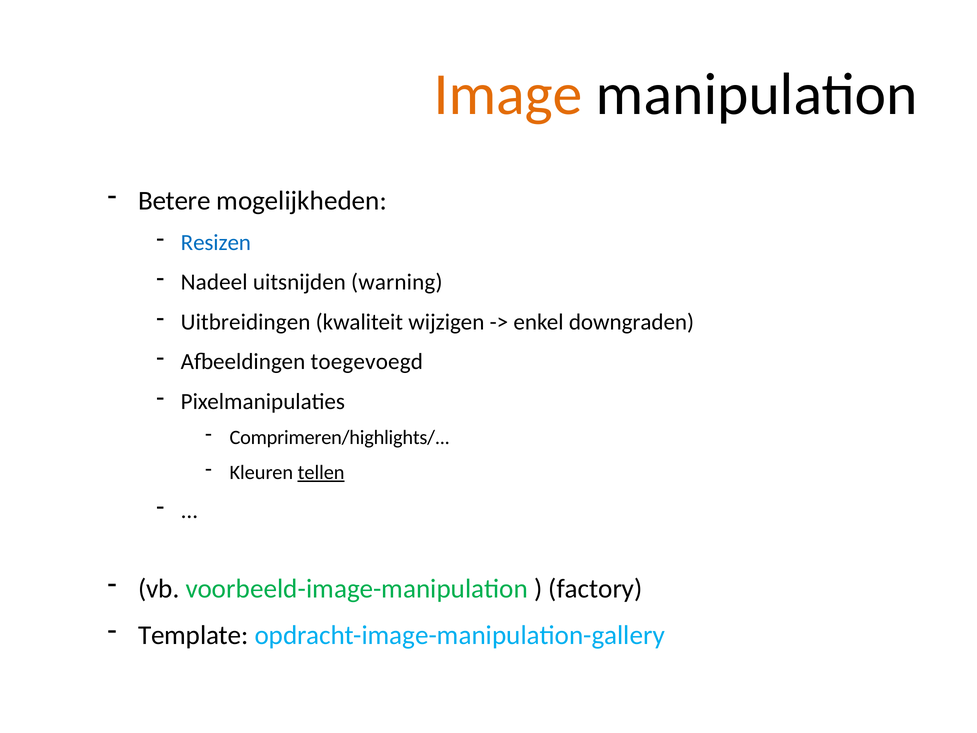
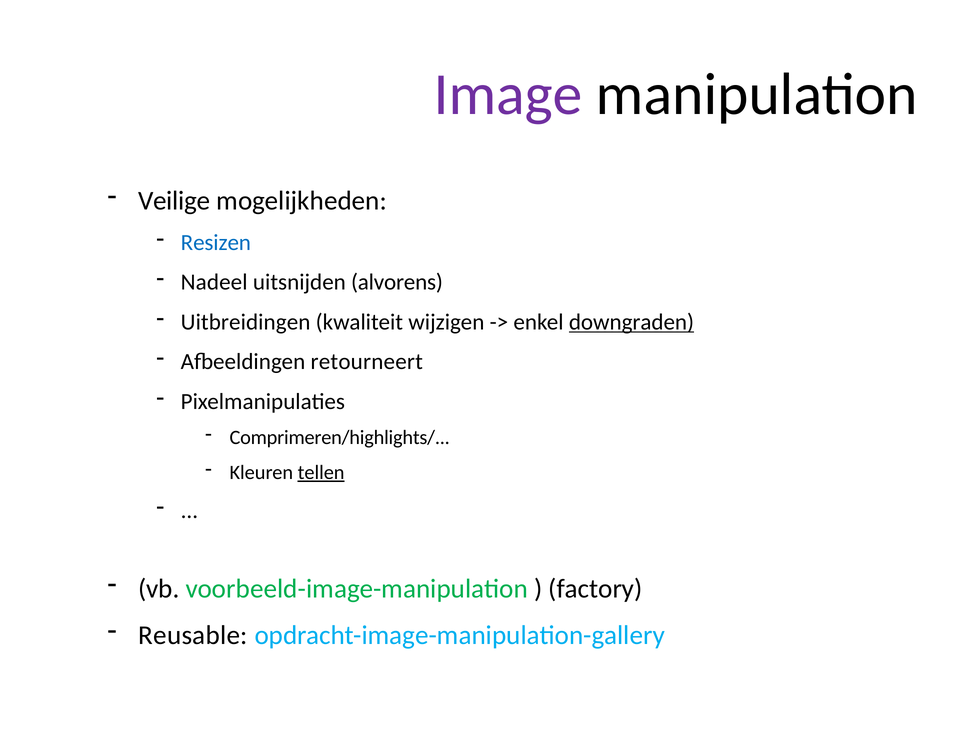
Image colour: orange -> purple
Betere: Betere -> Veilige
warning: warning -> alvorens
downgraden underline: none -> present
toegevoegd: toegevoegd -> retourneert
Template: Template -> Reusable
